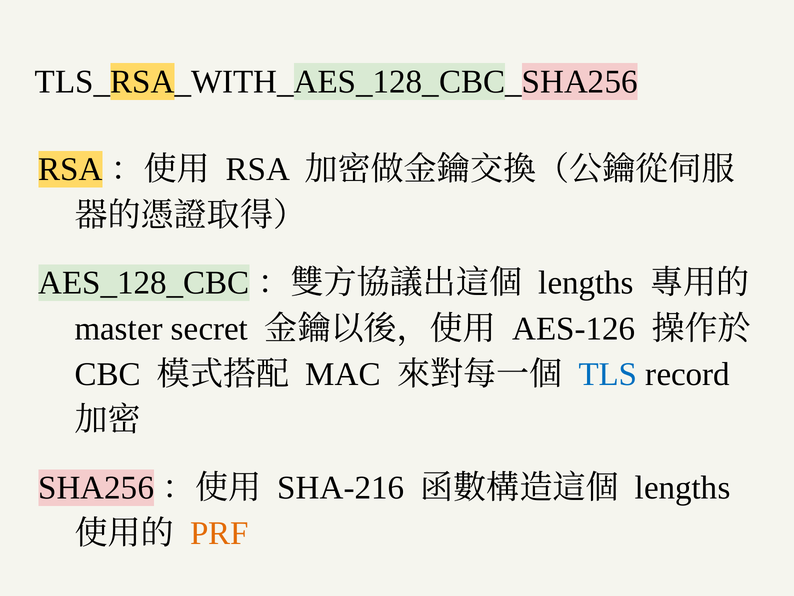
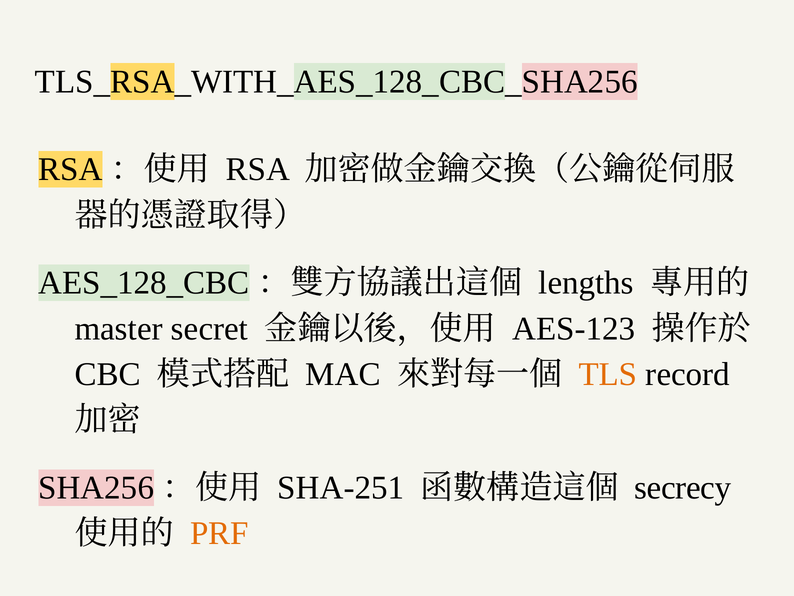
AES-126: AES-126 -> AES-123
TLS colour: blue -> orange
SHA-216: SHA-216 -> SHA-251
lengths at (683, 487): lengths -> secrecy
